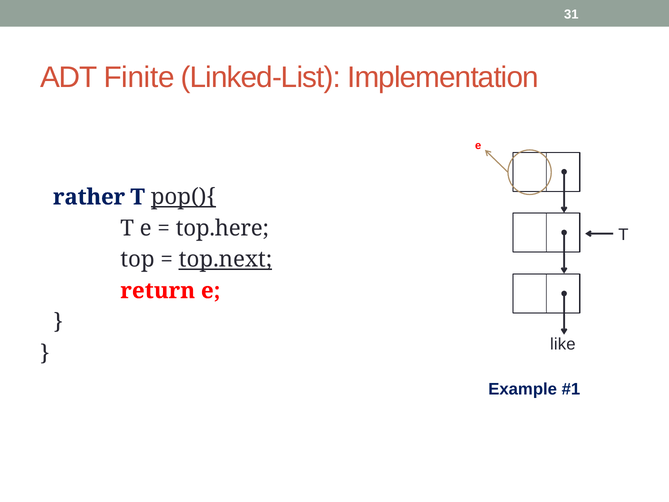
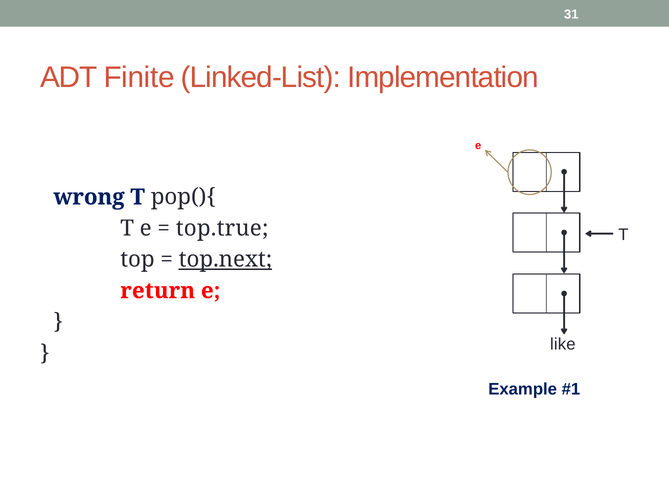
rather: rather -> wrong
pop(){ underline: present -> none
top.here: top.here -> top.true
